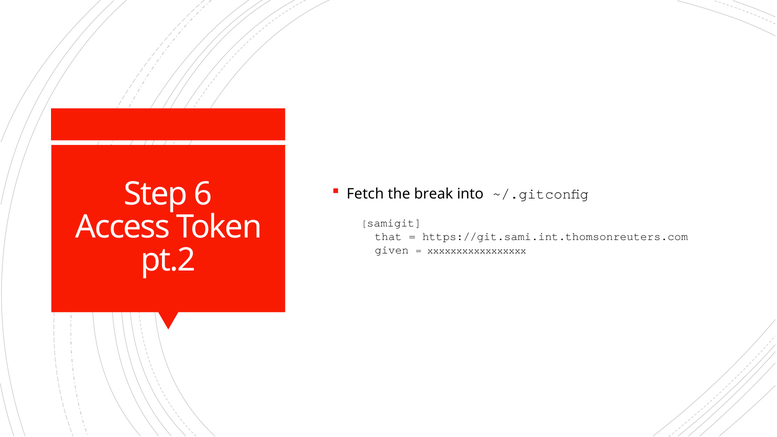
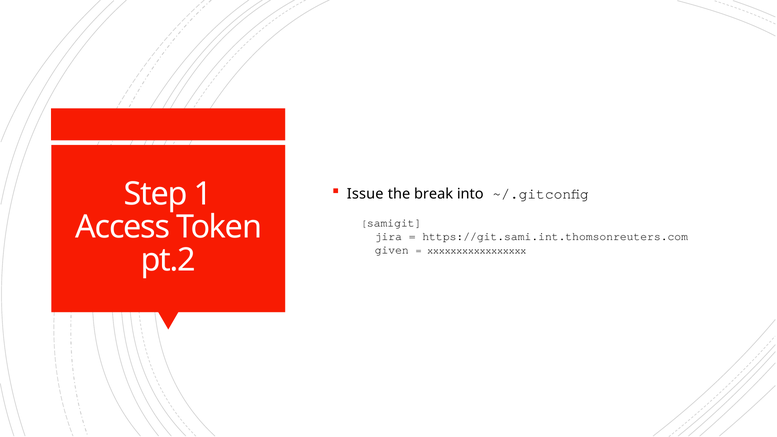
6: 6 -> 1
Fetch: Fetch -> Issue
that: that -> jira
